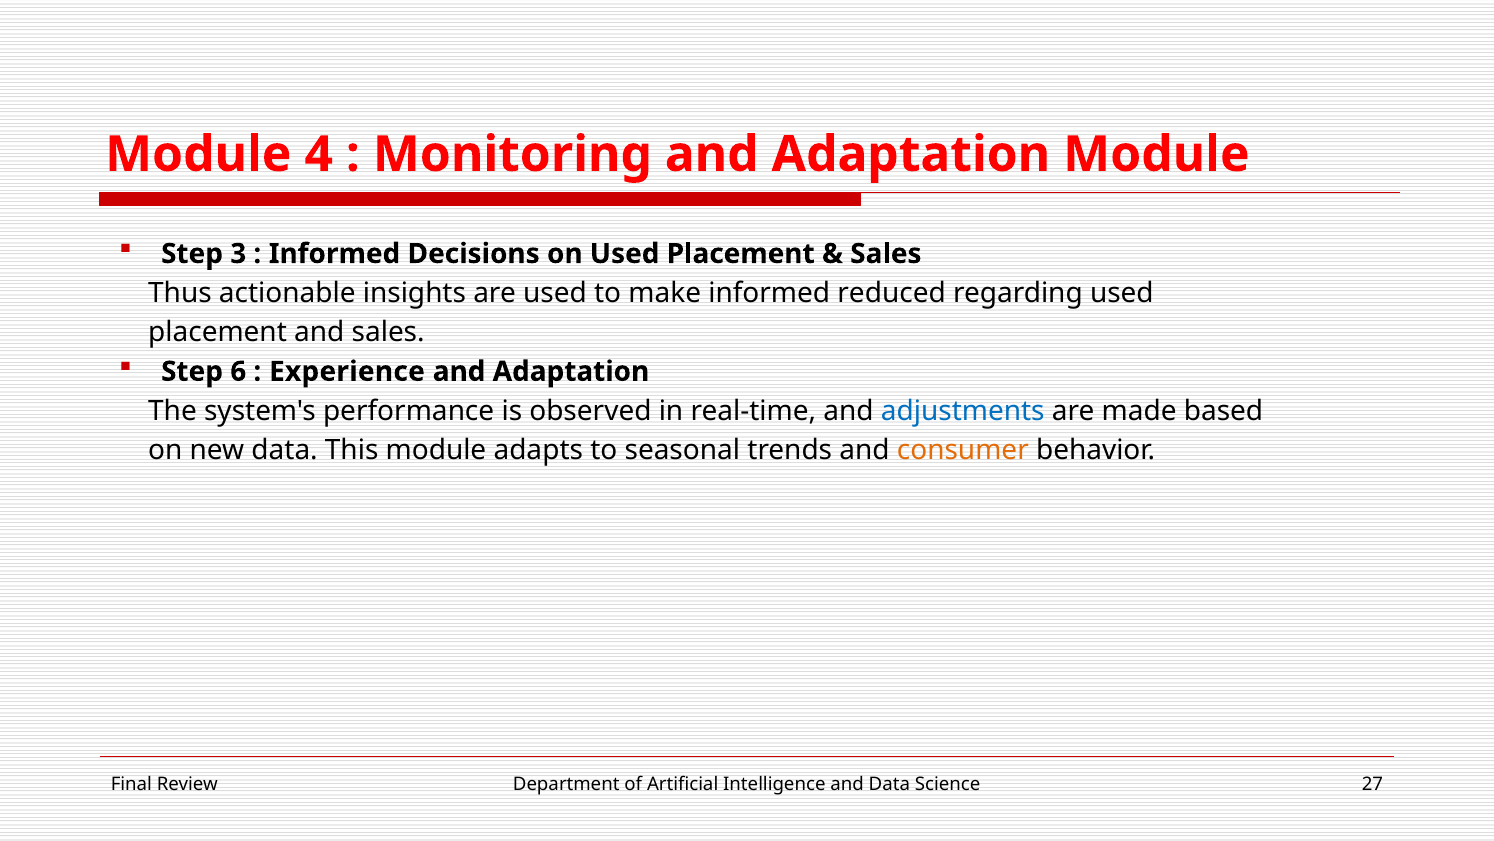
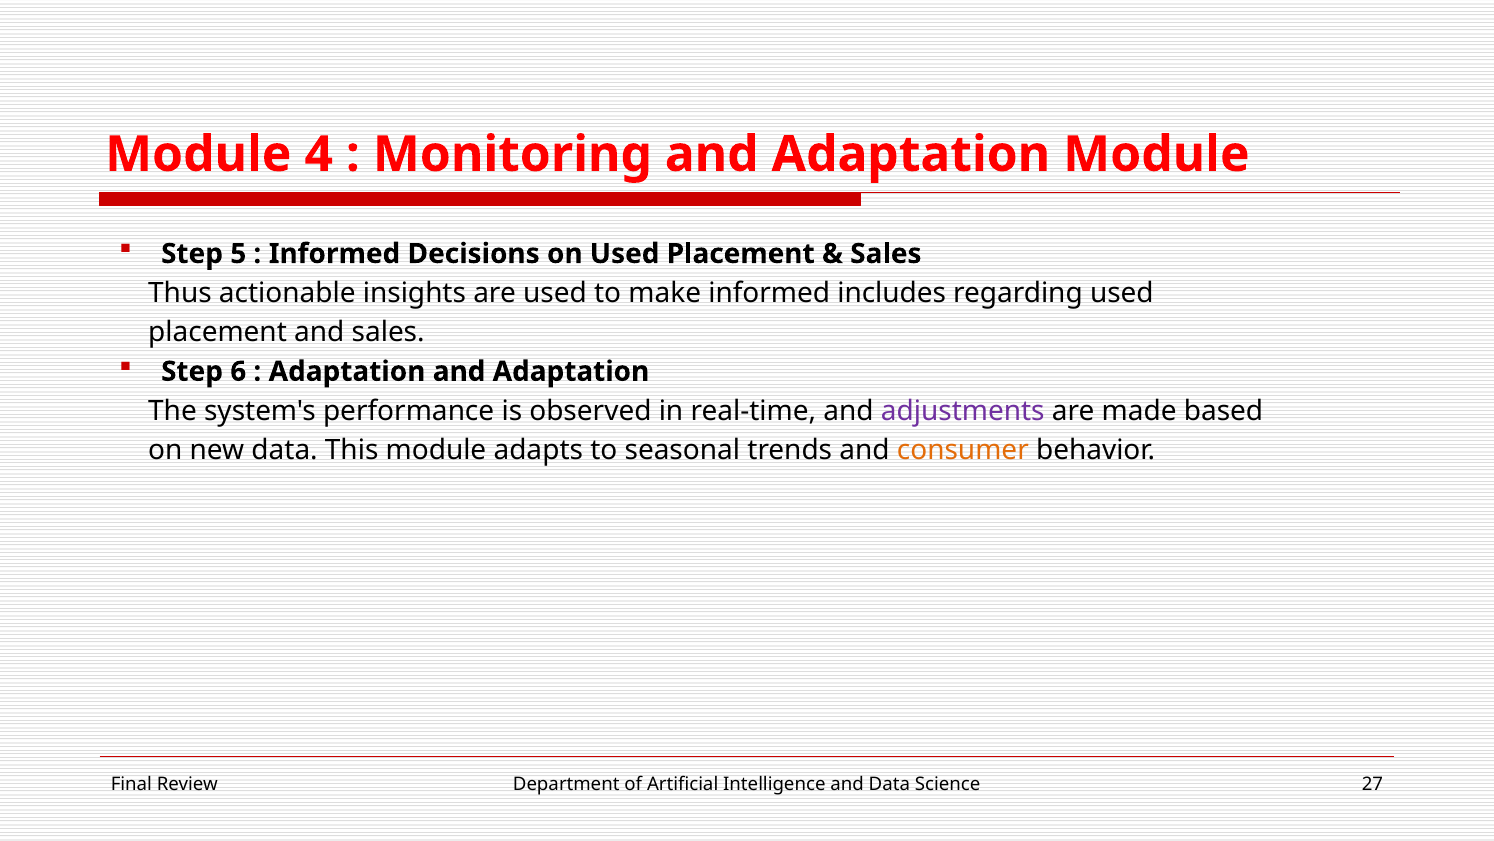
3: 3 -> 5
reduced: reduced -> includes
Experience at (347, 371): Experience -> Adaptation
adjustments colour: blue -> purple
